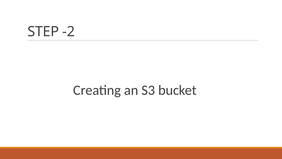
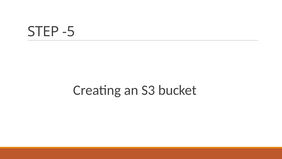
-2: -2 -> -5
